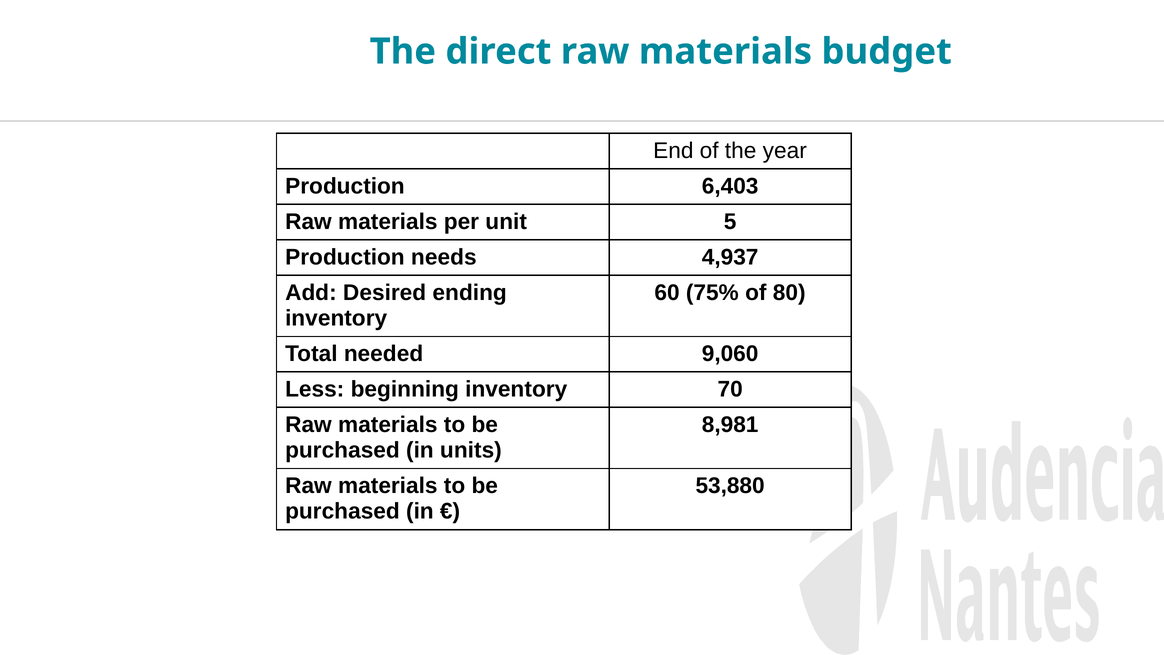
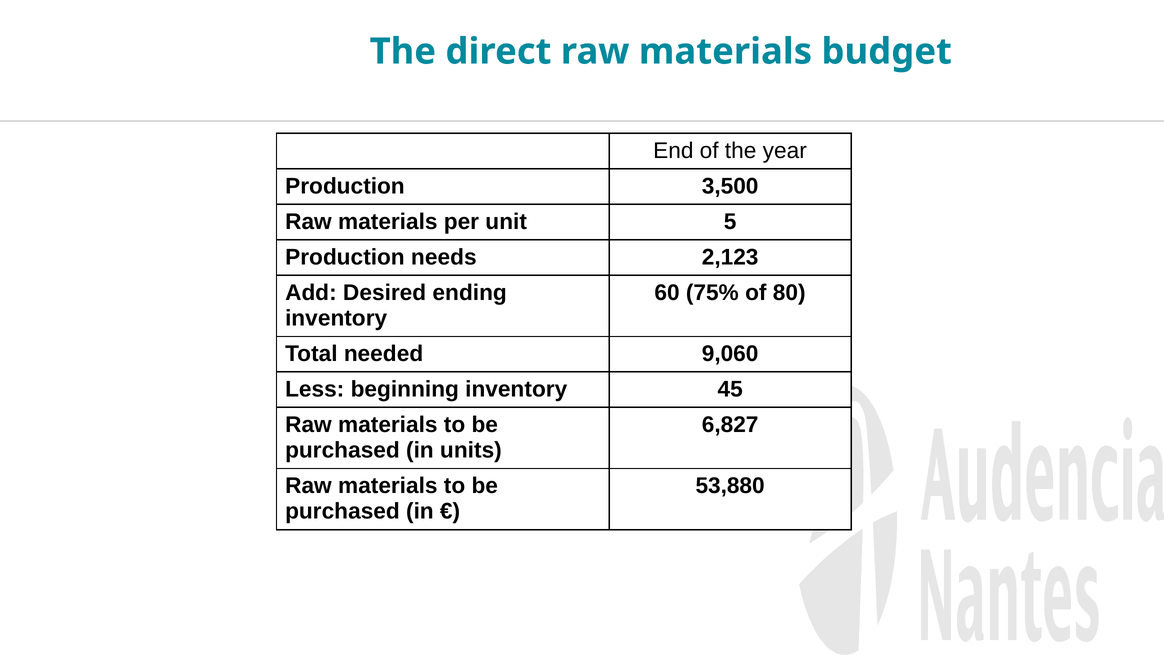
6,403: 6,403 -> 3,500
4,937: 4,937 -> 2,123
70: 70 -> 45
8,981: 8,981 -> 6,827
